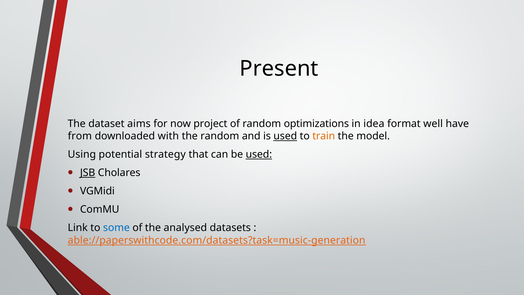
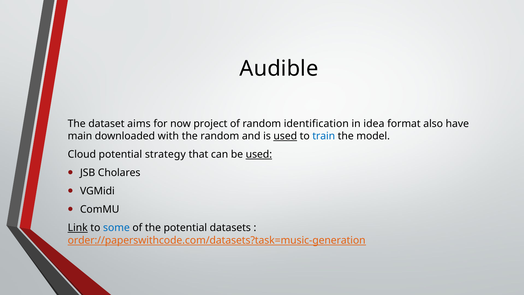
Present: Present -> Audible
optimizations: optimizations -> identification
well: well -> also
from: from -> main
train colour: orange -> blue
Using: Using -> Cloud
JSB underline: present -> none
Link underline: none -> present
the analysed: analysed -> potential
able://paperswithcode.com/datasets?task=music-generation: able://paperswithcode.com/datasets?task=music-generation -> order://paperswithcode.com/datasets?task=music-generation
